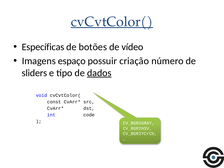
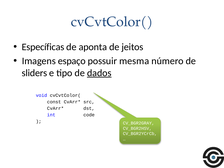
cvCvtColor( at (112, 22) underline: present -> none
botões: botões -> aponta
vídeo: vídeo -> jeitos
criação: criação -> mesma
